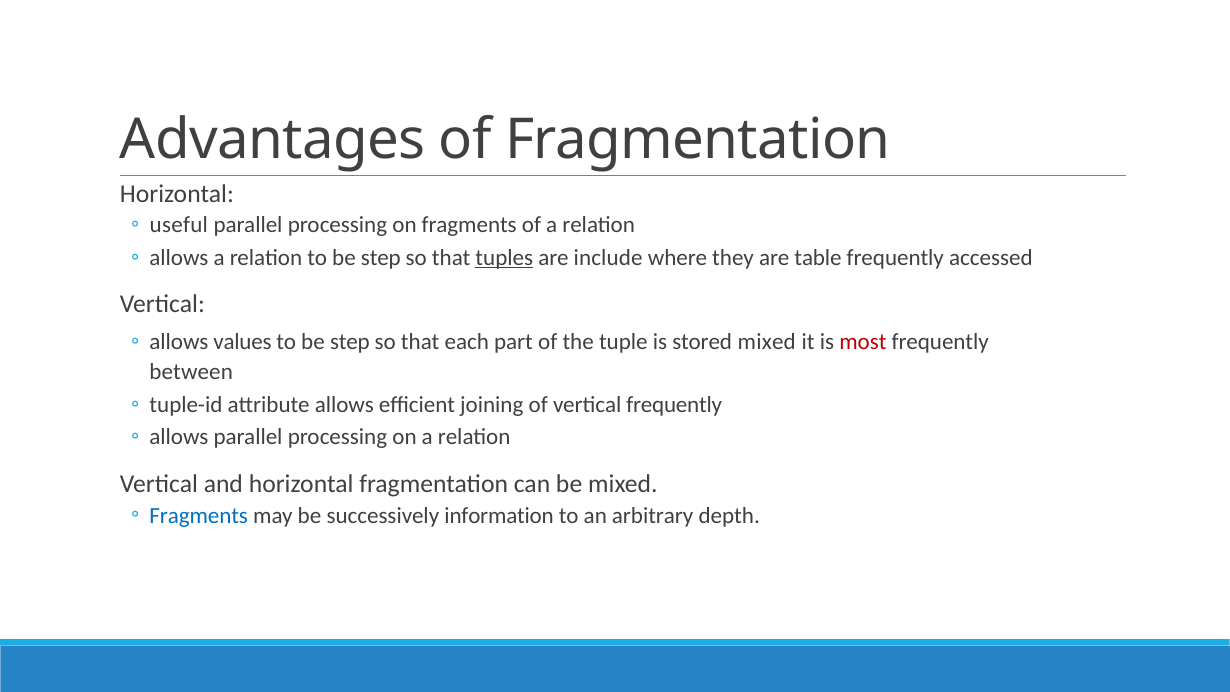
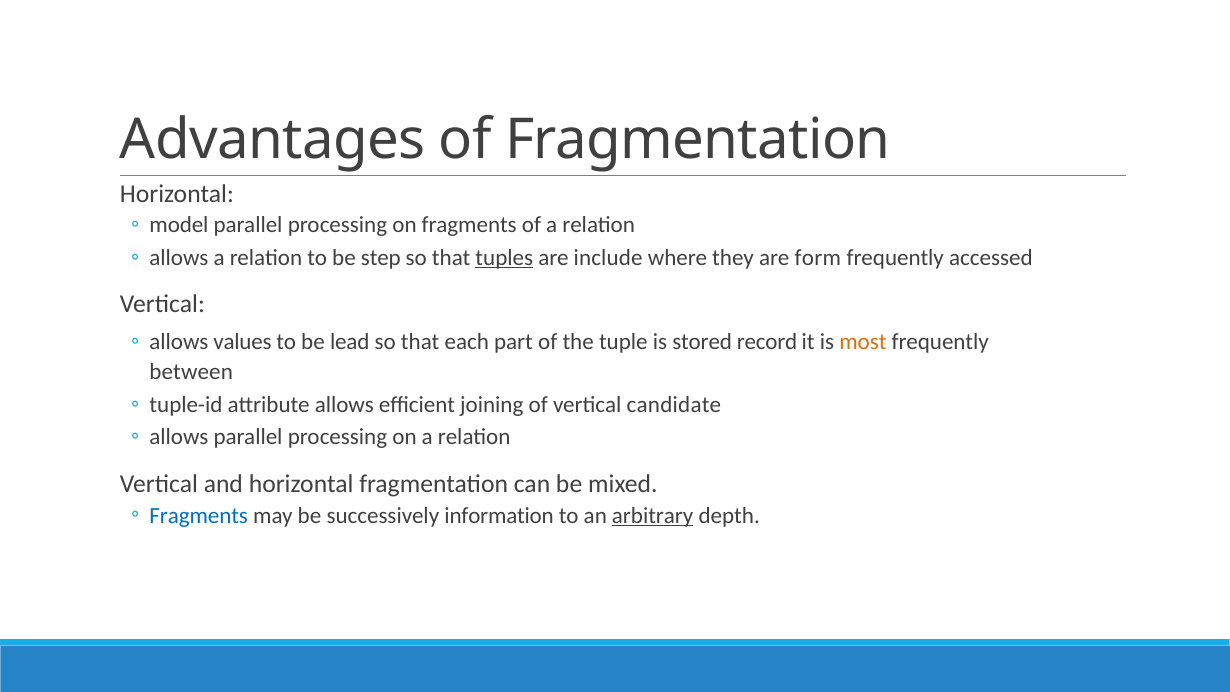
useful: useful -> model
table: table -> form
step at (350, 342): step -> lead
stored mixed: mixed -> record
most colour: red -> orange
vertical frequently: frequently -> candidate
arbitrary underline: none -> present
